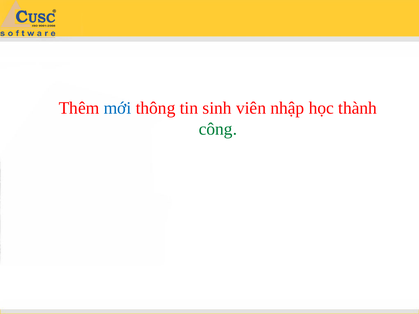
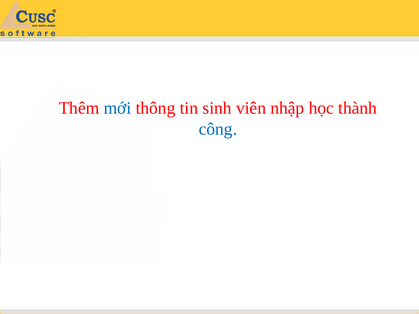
công colour: green -> blue
